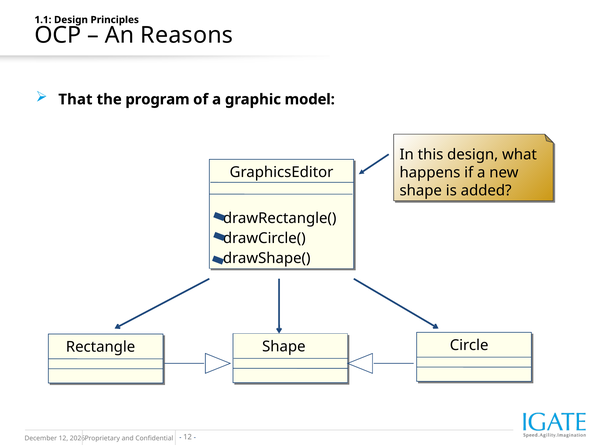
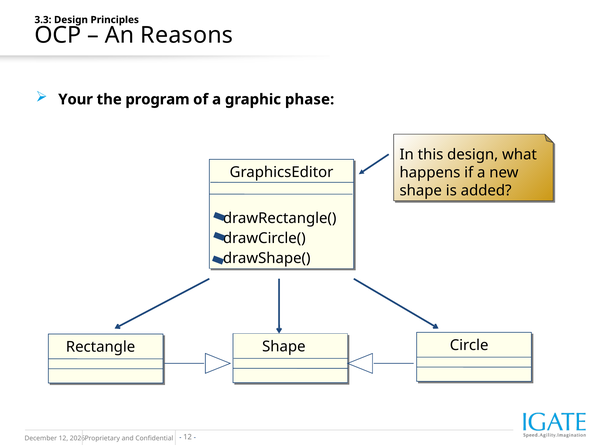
1.1: 1.1 -> 3.3
That: That -> Your
model: model -> phase
